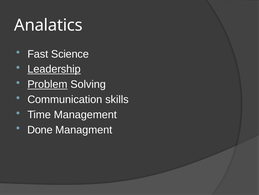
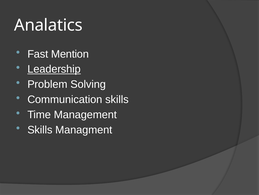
Science: Science -> Mention
Problem underline: present -> none
Done at (40, 129): Done -> Skills
